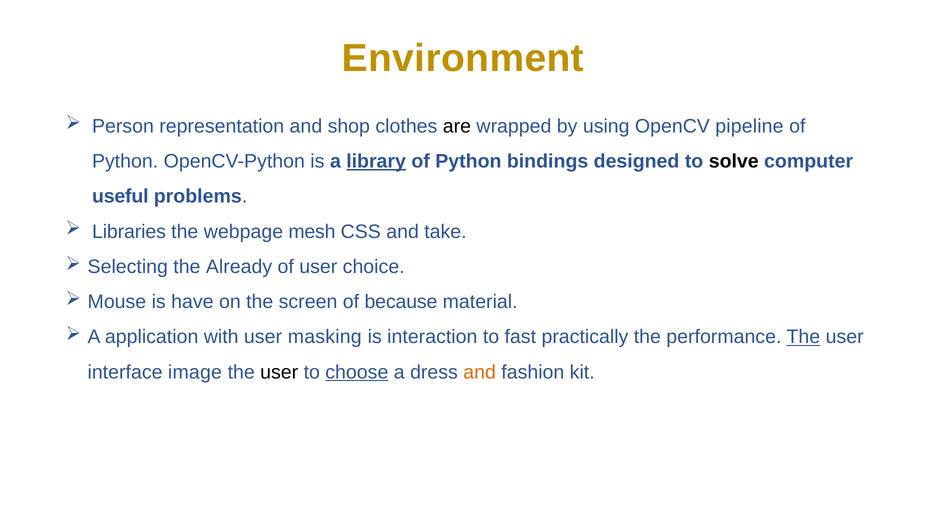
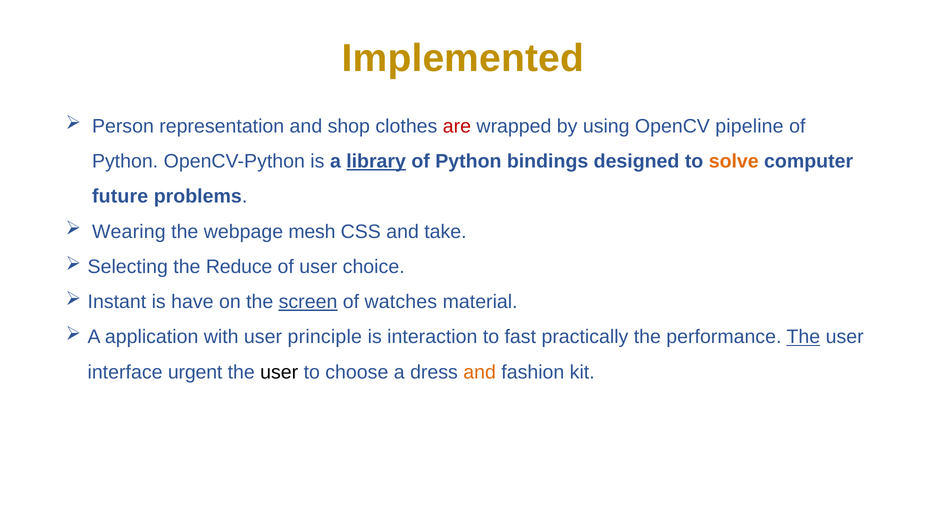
Environment: Environment -> Implemented
are colour: black -> red
solve colour: black -> orange
useful: useful -> future
Libraries: Libraries -> Wearing
Already: Already -> Reduce
Mouse: Mouse -> Instant
screen underline: none -> present
because: because -> watches
masking: masking -> principle
image: image -> urgent
choose underline: present -> none
